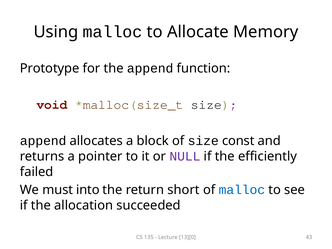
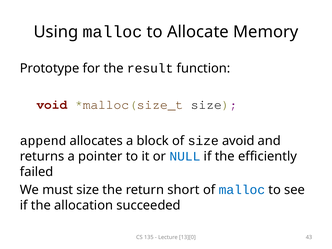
the append: append -> result
const: const -> avoid
NULL colour: purple -> blue
must into: into -> size
